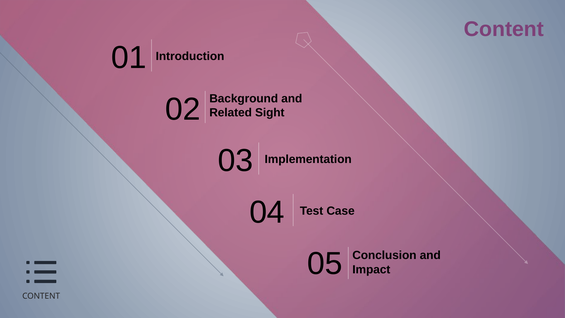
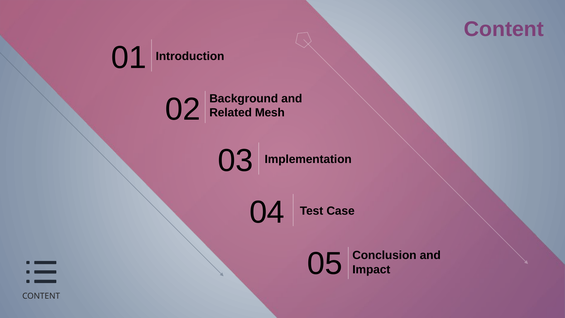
Sight: Sight -> Mesh
